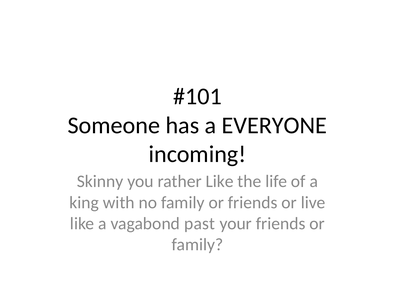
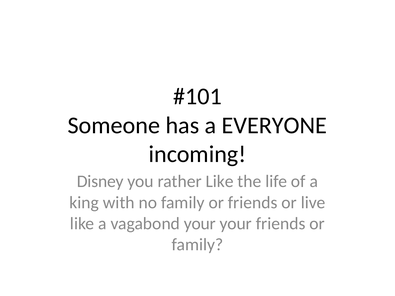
Skinny: Skinny -> Disney
vagabond past: past -> your
